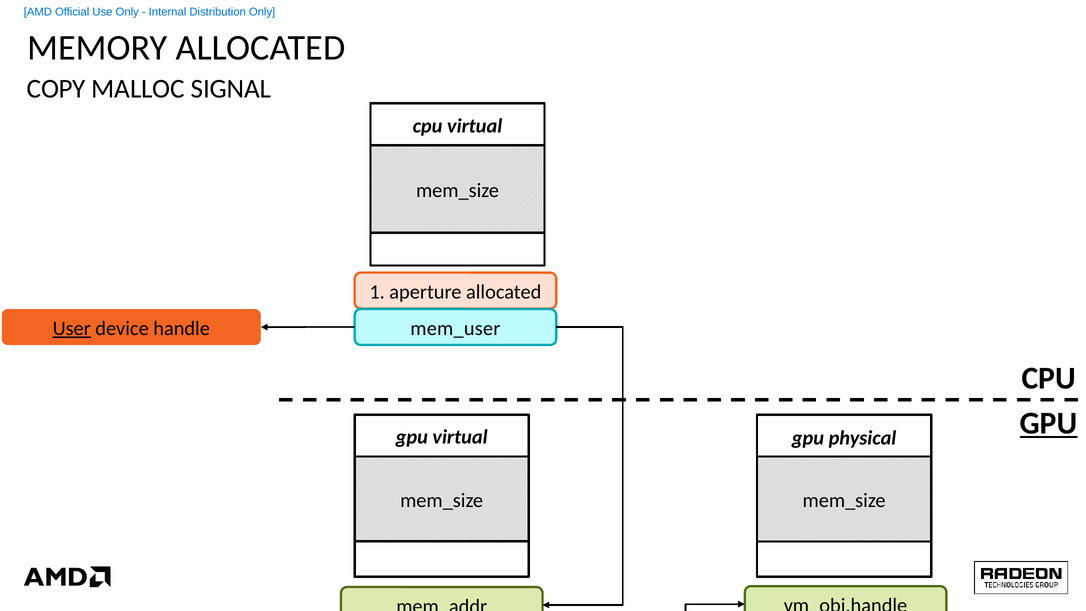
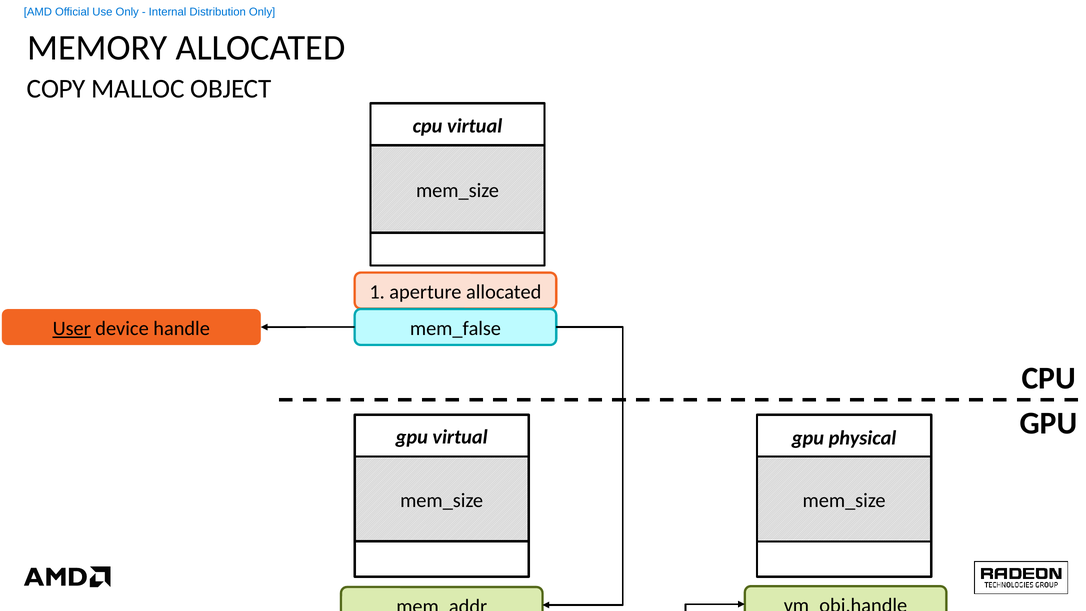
SIGNAL: SIGNAL -> OBJECT
mem_user: mem_user -> mem_false
GPU at (1049, 423) underline: present -> none
